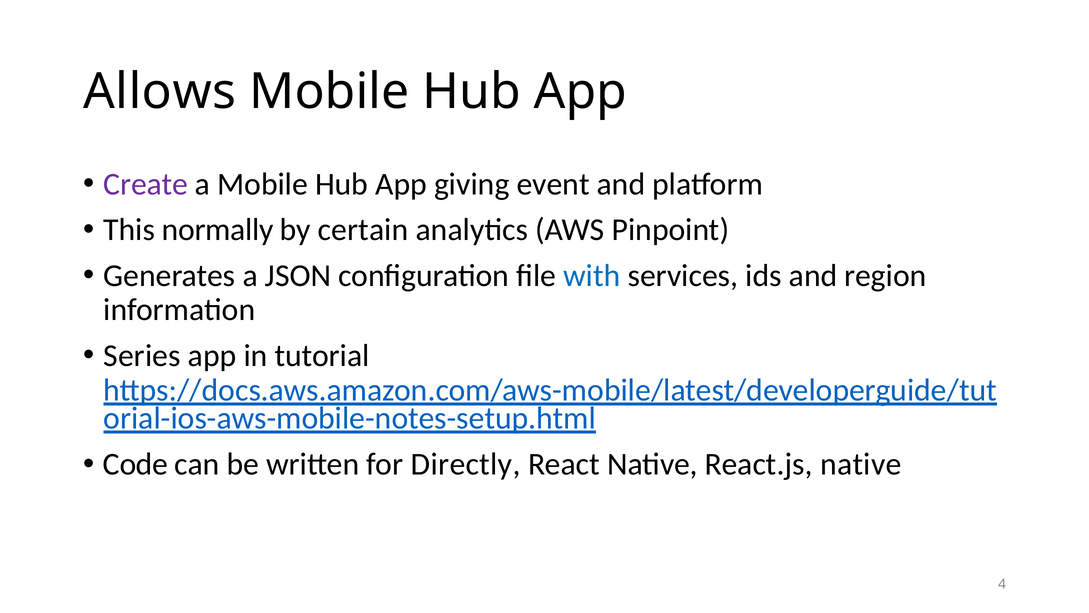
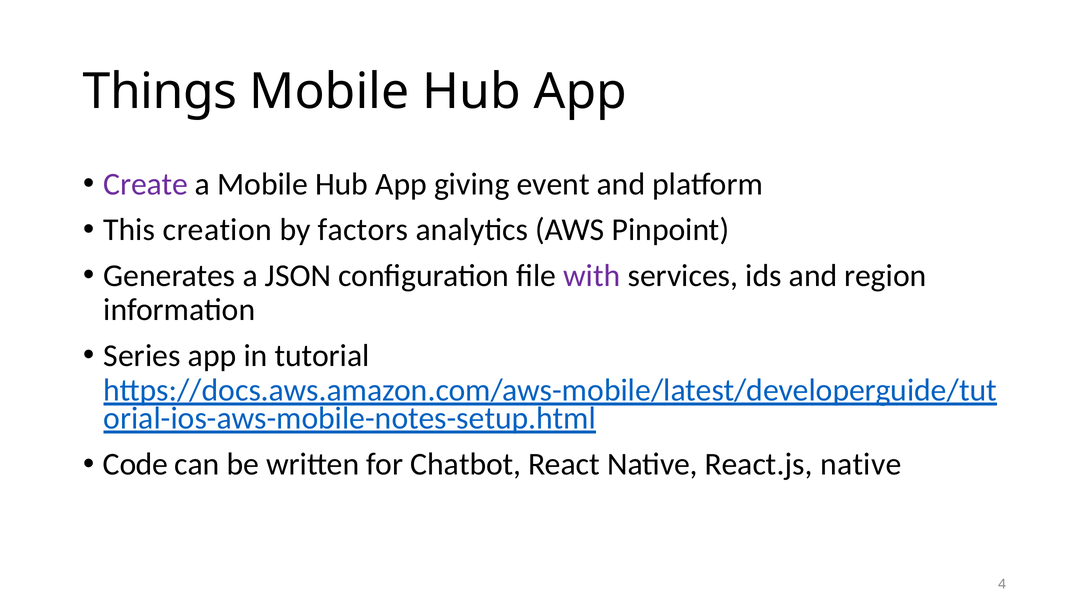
Allows: Allows -> Things
normally: normally -> creation
certain: certain -> factors
with colour: blue -> purple
Directly: Directly -> Chatbot
